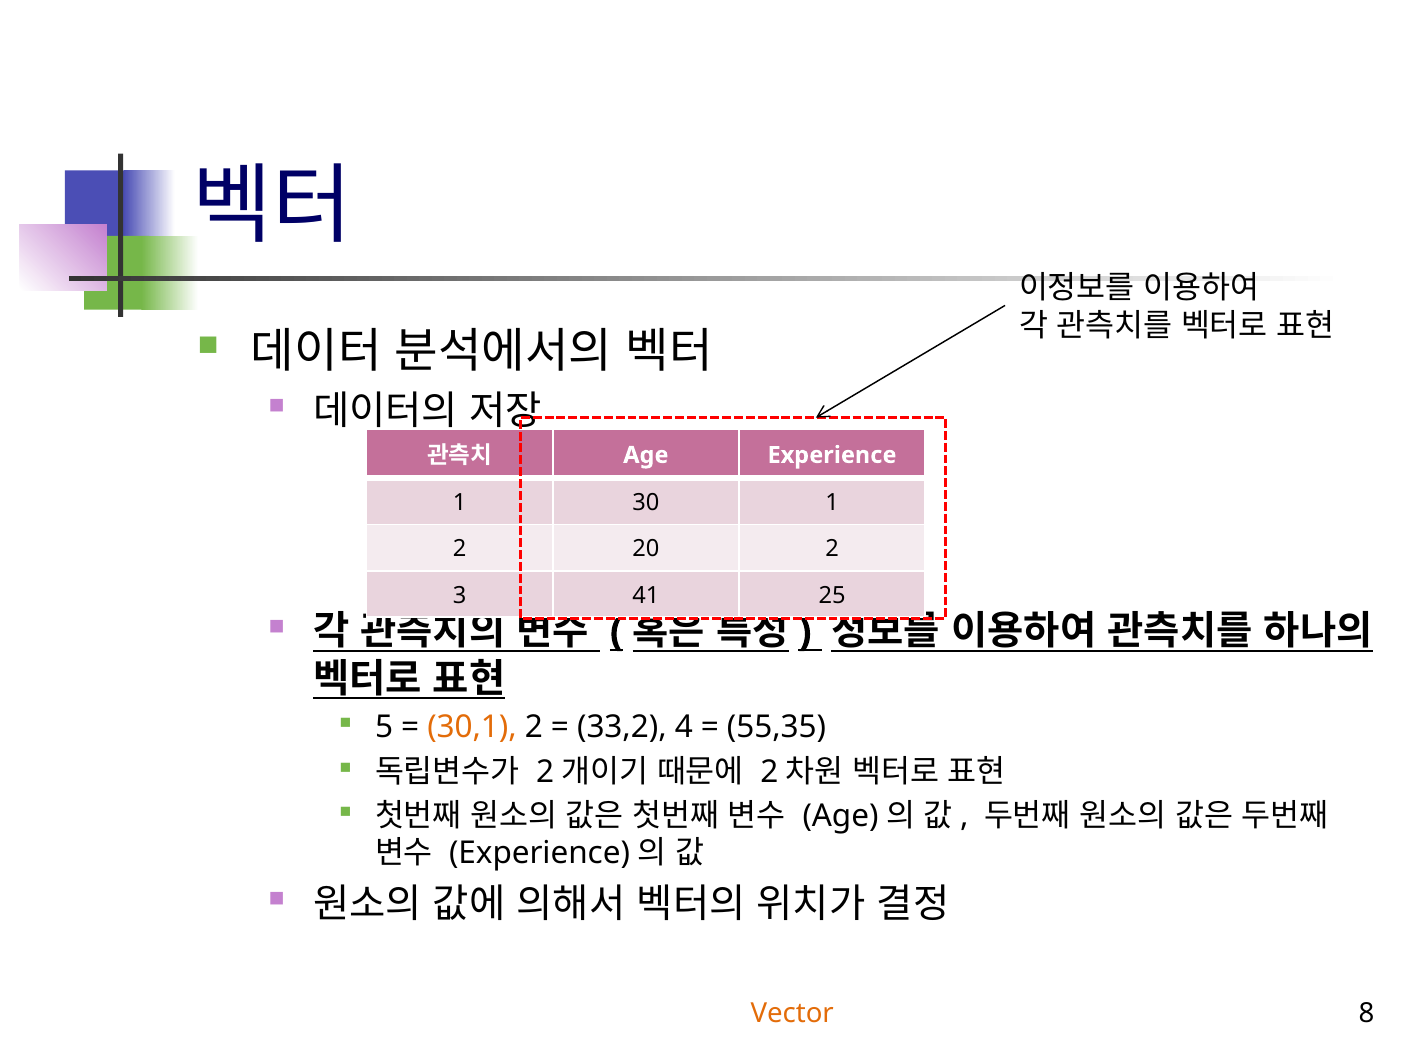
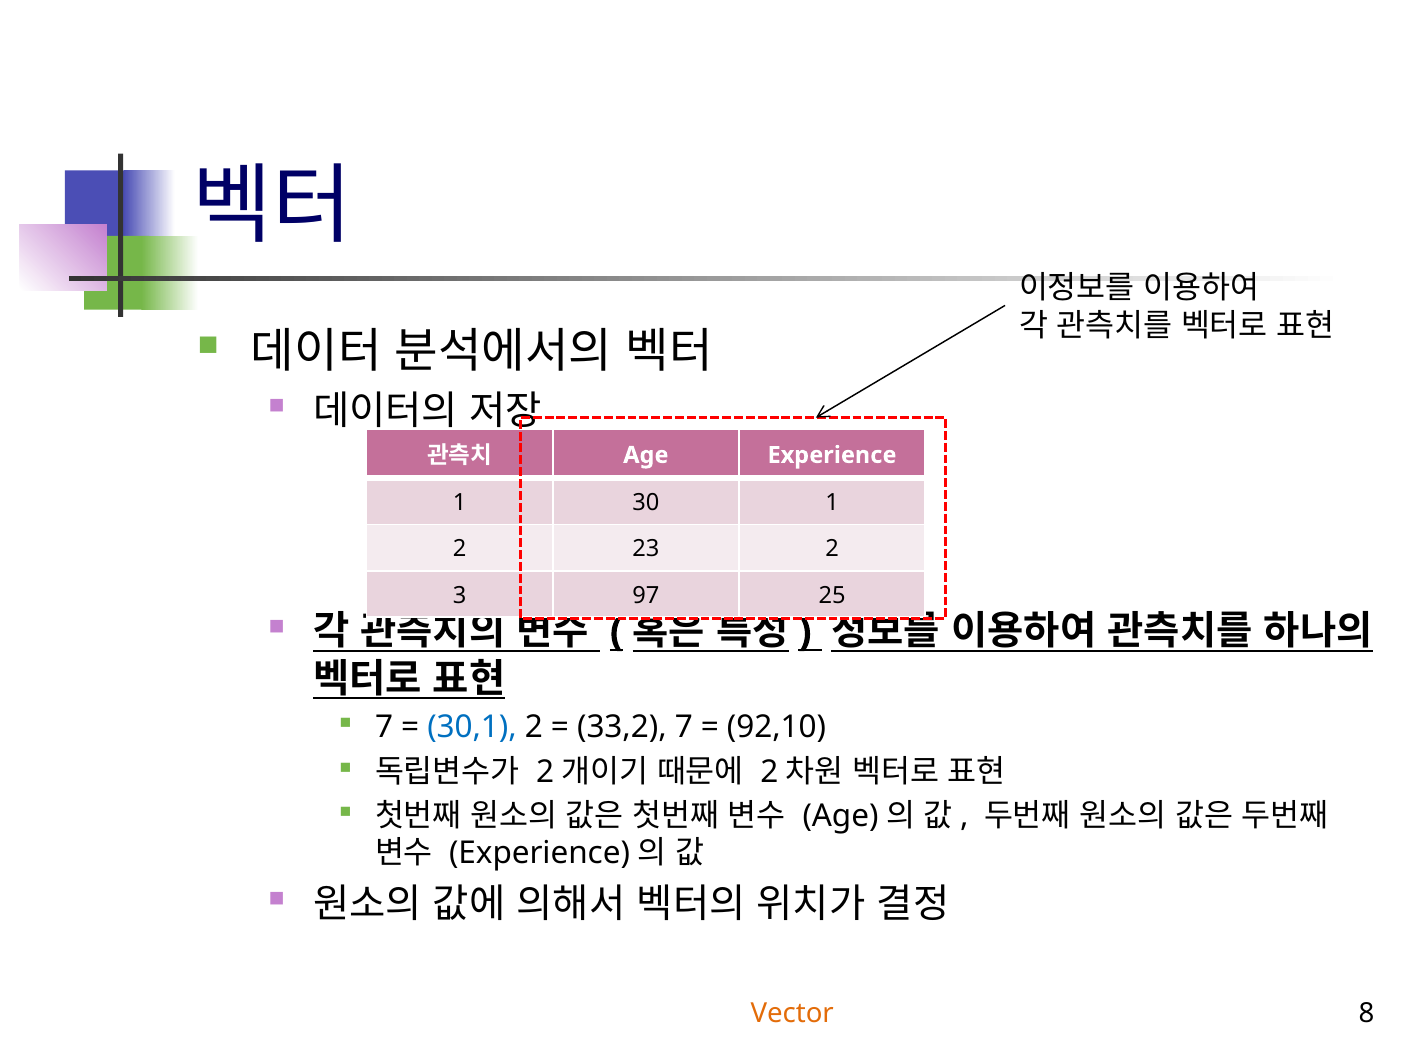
20: 20 -> 23
41: 41 -> 97
5 at (384, 728): 5 -> 7
30,1 colour: orange -> blue
33,2 4: 4 -> 7
55,35: 55,35 -> 92,10
